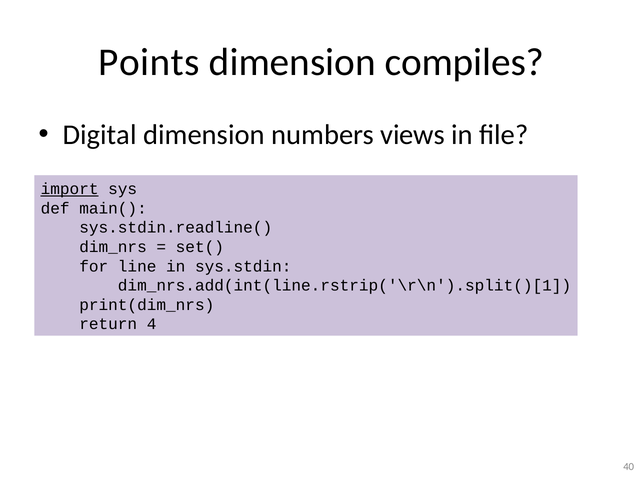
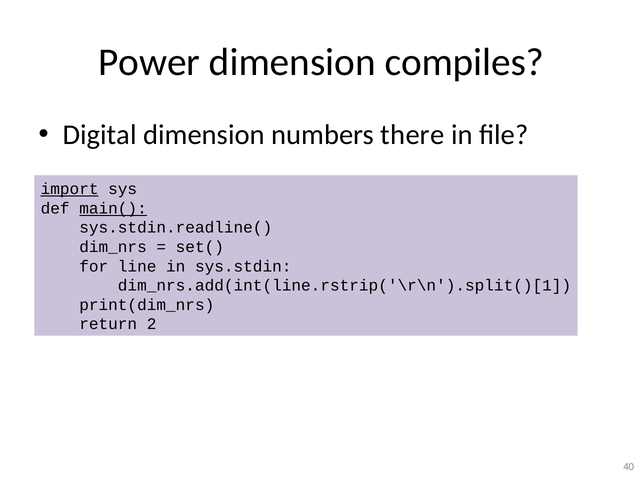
Points: Points -> Power
views: views -> there
main( underline: none -> present
4: 4 -> 2
